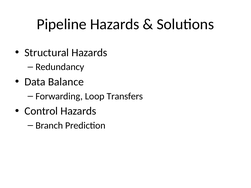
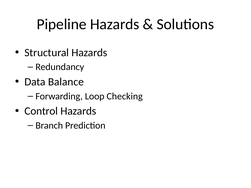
Transfers: Transfers -> Checking
